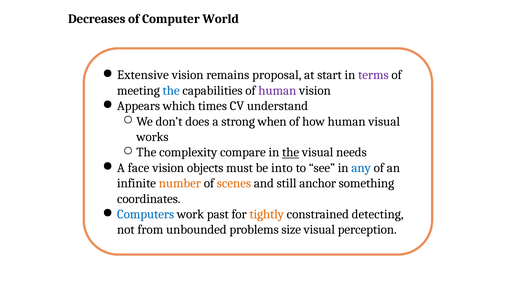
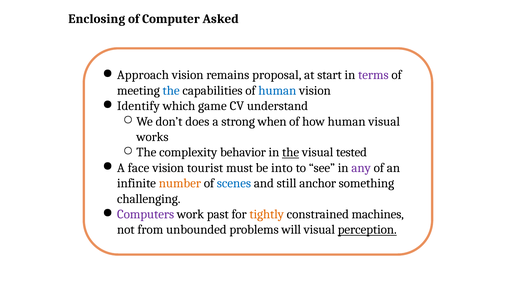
Decreases: Decreases -> Enclosing
World: World -> Asked
Extensive: Extensive -> Approach
human at (277, 91) colour: purple -> blue
Appears: Appears -> Identify
times: times -> game
compare: compare -> behavior
needs: needs -> tested
objects: objects -> tourist
any colour: blue -> purple
scenes colour: orange -> blue
coordinates: coordinates -> challenging
Computers colour: blue -> purple
detecting: detecting -> machines
size: size -> will
perception underline: none -> present
